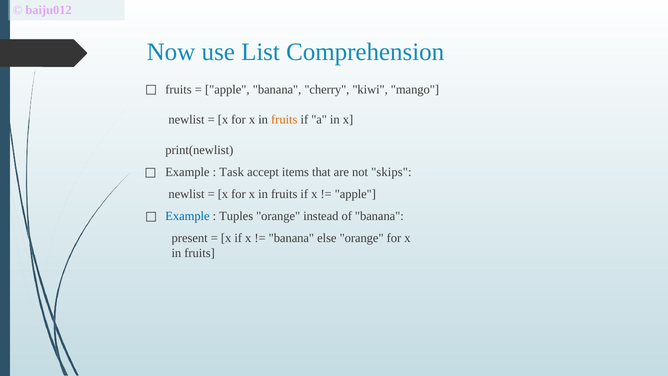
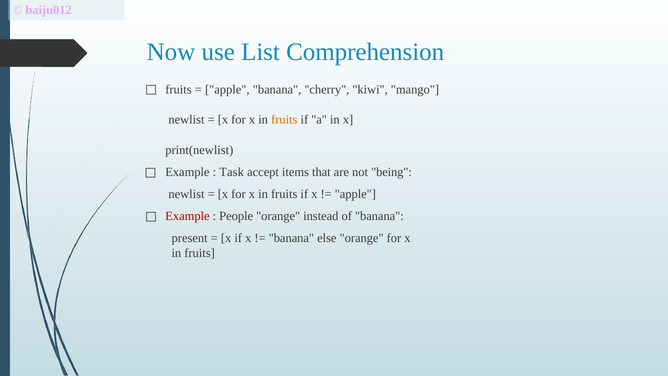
skips: skips -> being
Example at (187, 216) colour: blue -> red
Tuples: Tuples -> People
